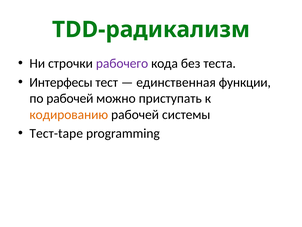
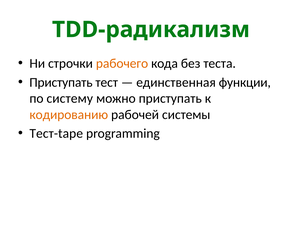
рабочего colour: purple -> orange
Интерфесы at (61, 82): Интерфесы -> Приступать
по рабочей: рабочей -> систему
